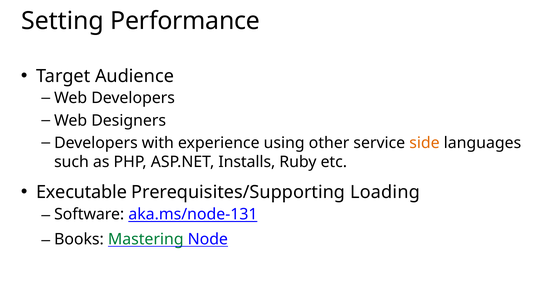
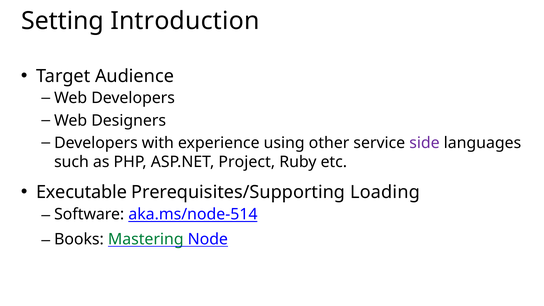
Performance: Performance -> Introduction
side colour: orange -> purple
Installs: Installs -> Project
aka.ms/node-131: aka.ms/node-131 -> aka.ms/node-514
